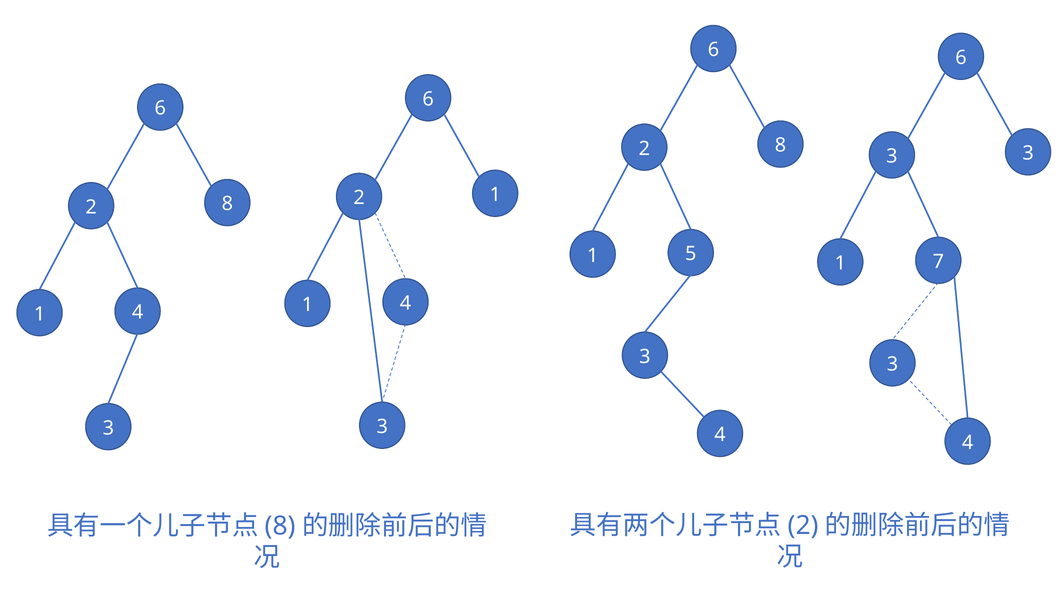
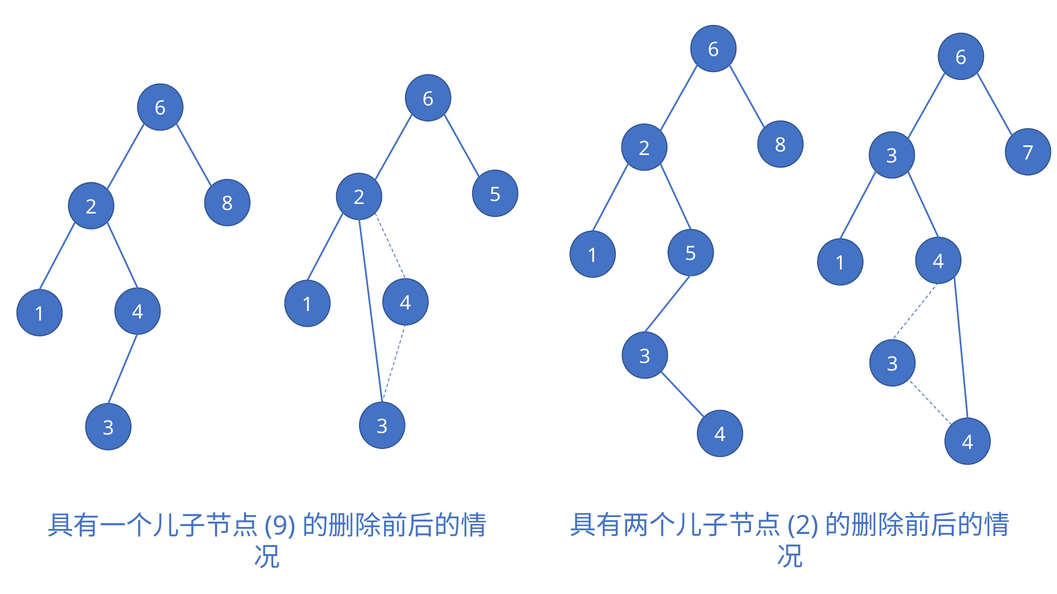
3 3: 3 -> 7
2 1: 1 -> 5
7 at (938, 262): 7 -> 4
8 at (280, 526): 8 -> 9
